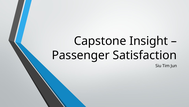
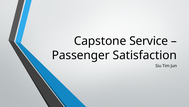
Insight: Insight -> Service
